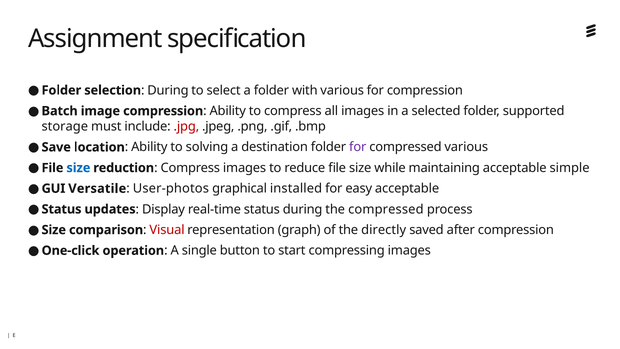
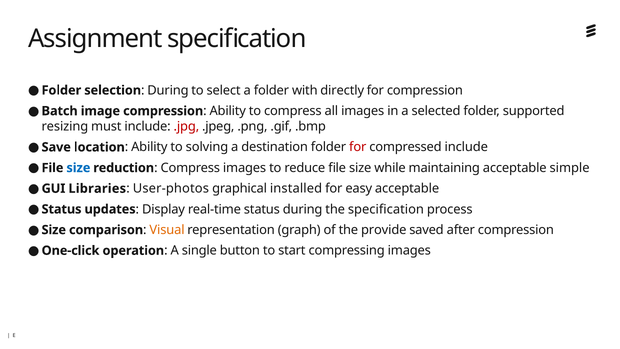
with various: various -> directly
storage: storage -> resizing
for at (358, 147) colour: purple -> red
compressed various: various -> include
Versatile: Versatile -> Libraries
the compressed: compressed -> specification
Visual colour: red -> orange
directly: directly -> provide
